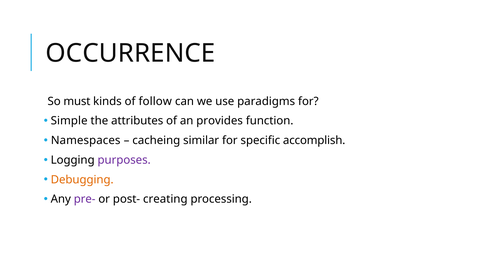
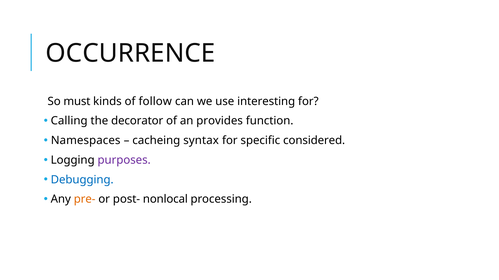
paradigms: paradigms -> interesting
Simple: Simple -> Calling
attributes: attributes -> decorator
similar: similar -> syntax
accomplish: accomplish -> considered
Debugging colour: orange -> blue
pre- colour: purple -> orange
creating: creating -> nonlocal
